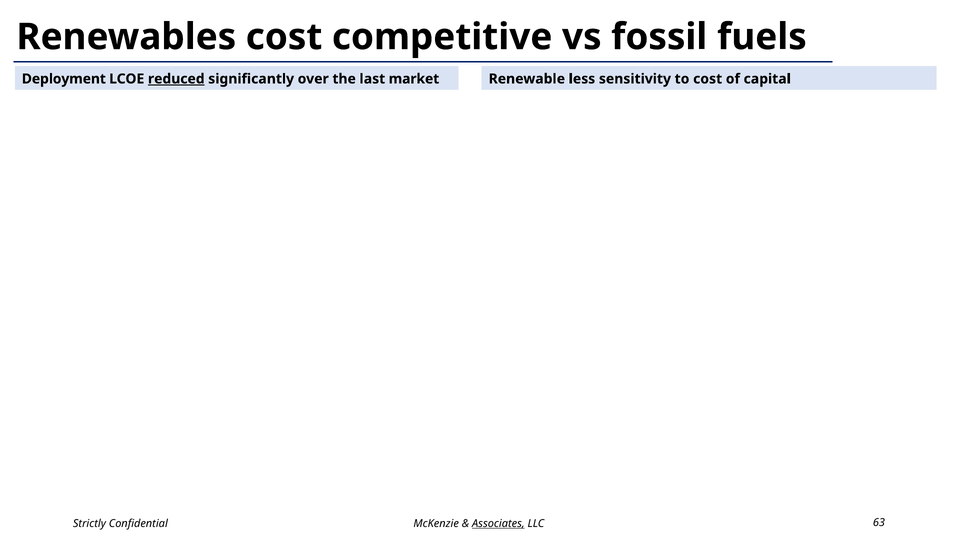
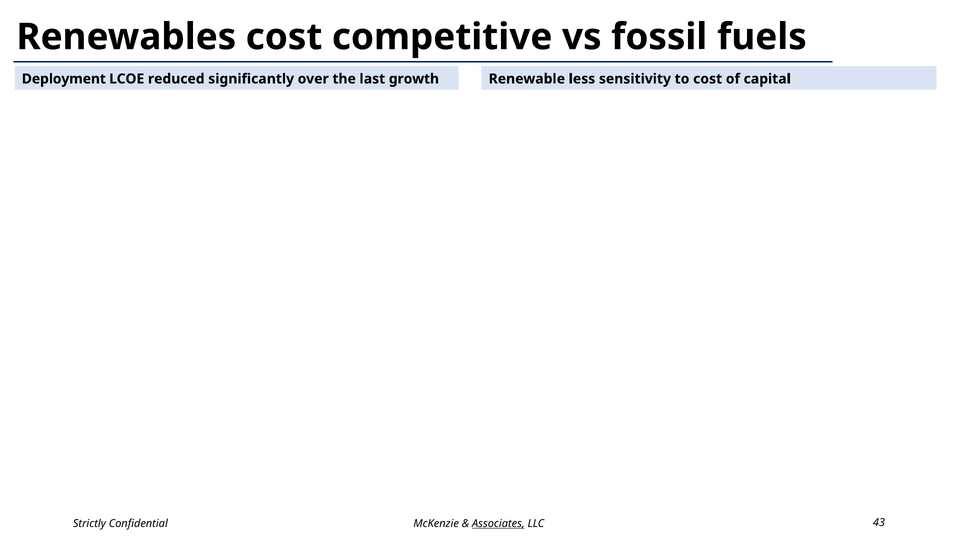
reduced underline: present -> none
market: market -> growth
63: 63 -> 43
